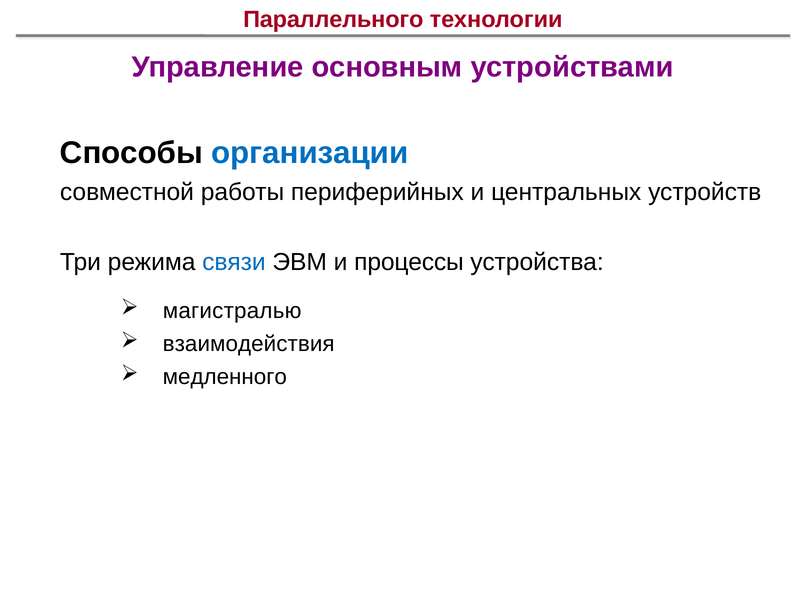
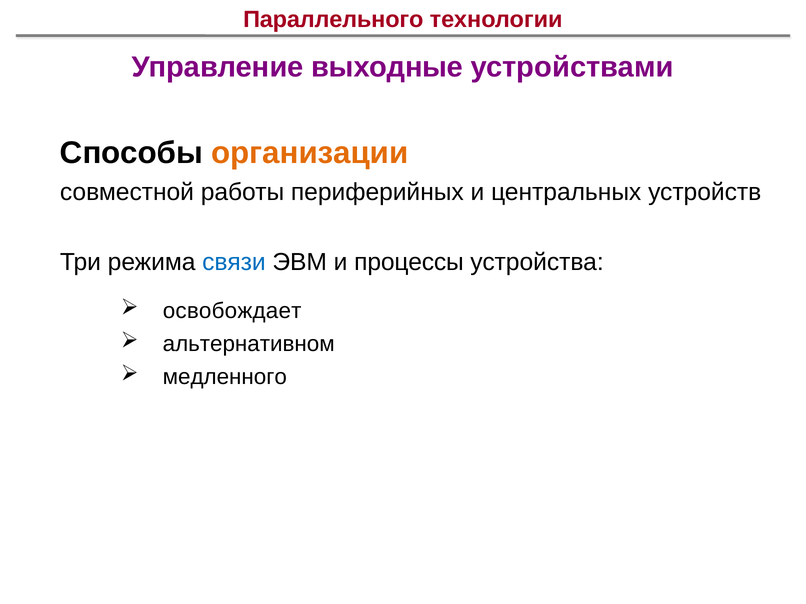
основным: основным -> выходные
организации colour: blue -> orange
магистралью: магистралью -> освобождает
взаимодействия: взаимодействия -> альтернативном
